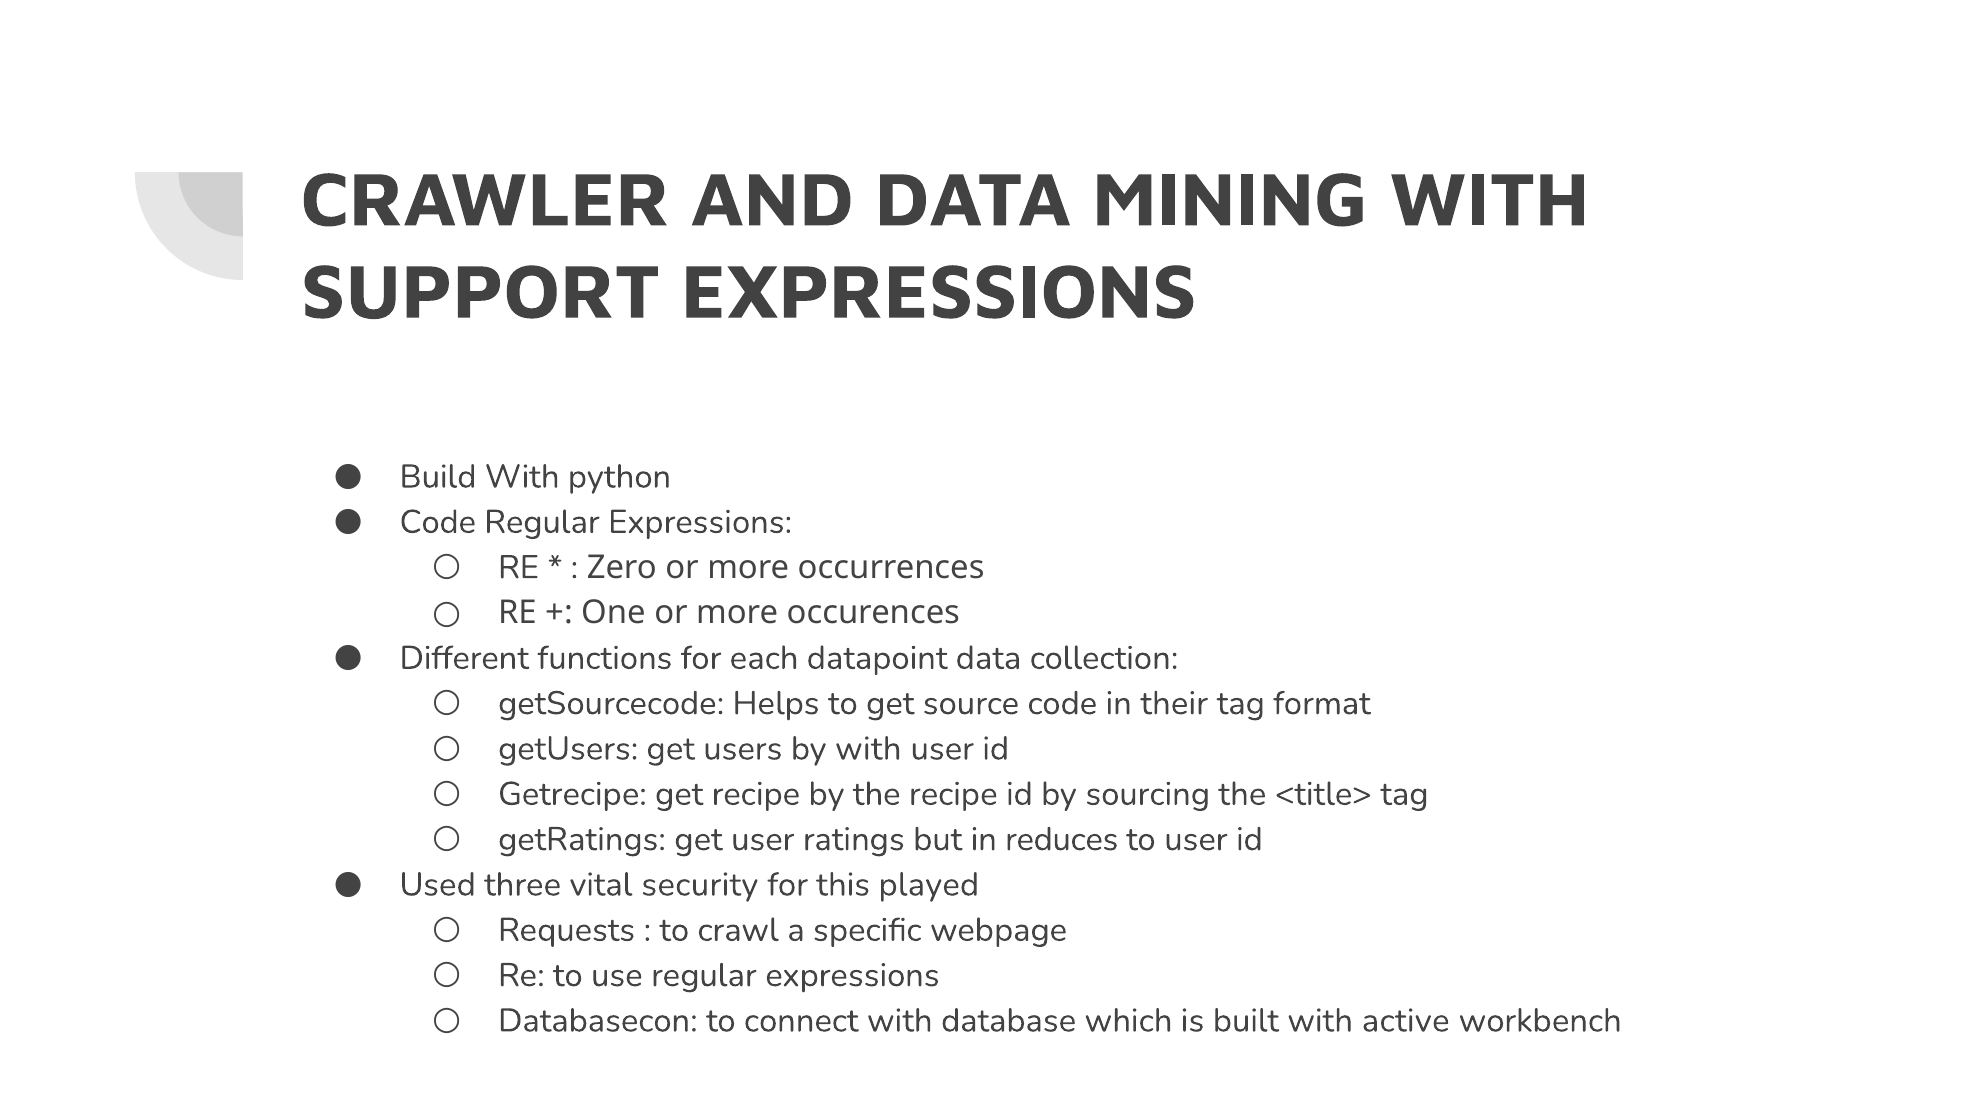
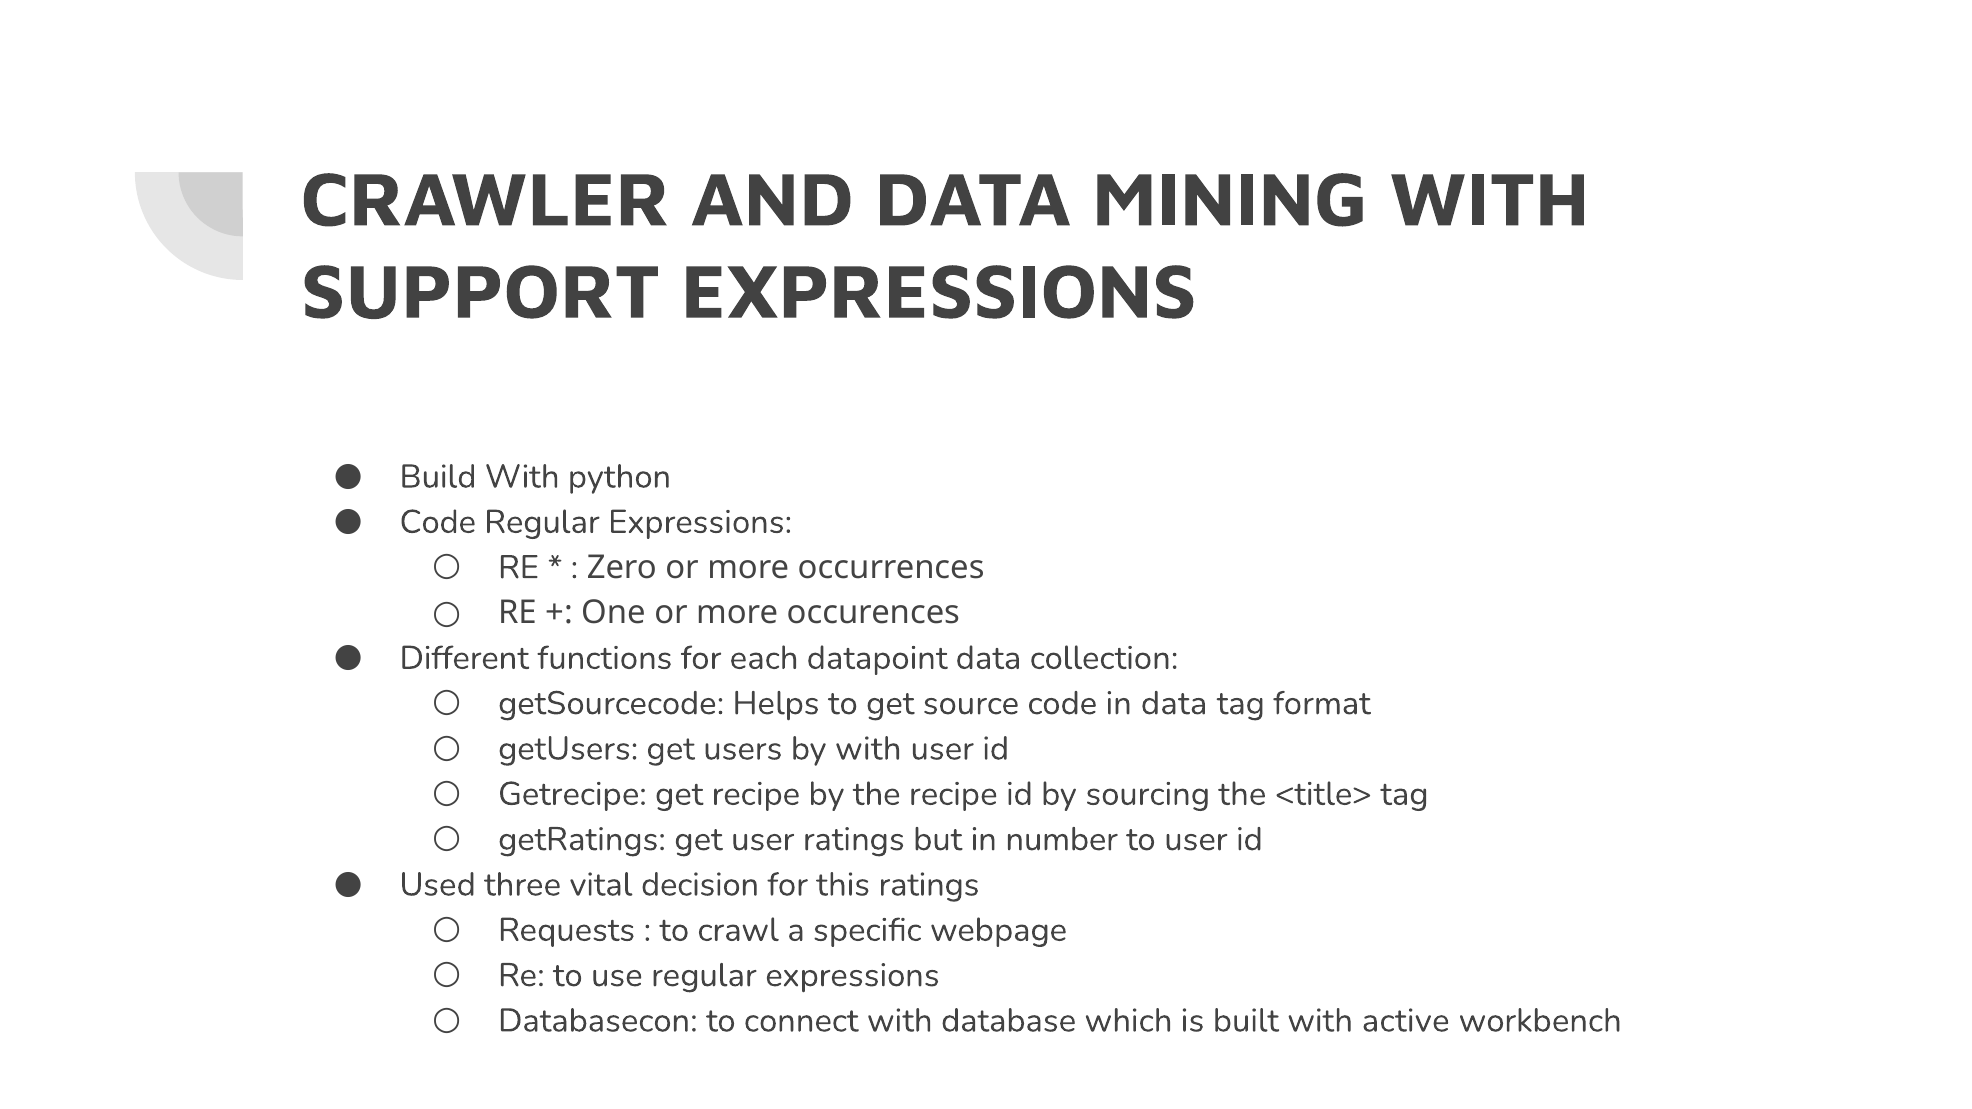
in their: their -> data
reduces: reduces -> number
security: security -> decision
this played: played -> ratings
